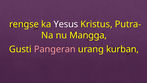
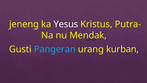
rengse: rengse -> jeneng
Mangga: Mangga -> Mendak
Pangeran colour: pink -> light blue
